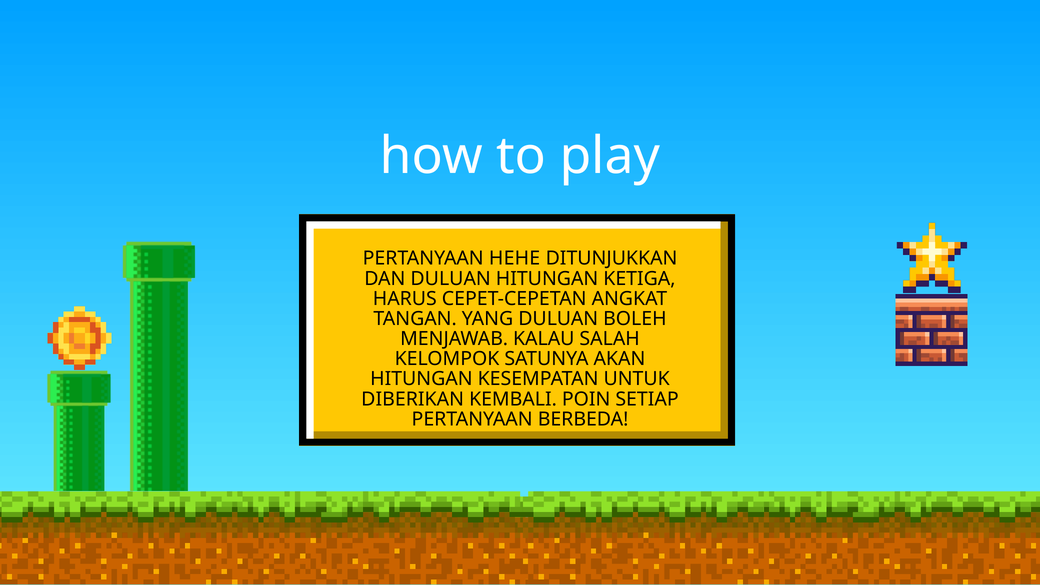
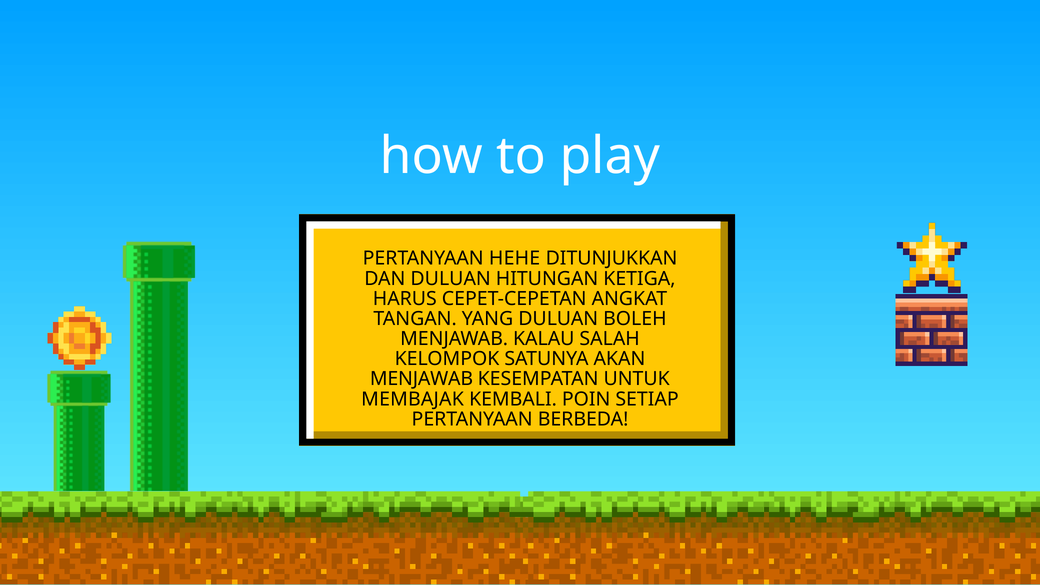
HITUNGAN at (421, 379): HITUNGAN -> MENJAWAB
DIBERIKAN: DIBERIKAN -> MEMBAJAK
